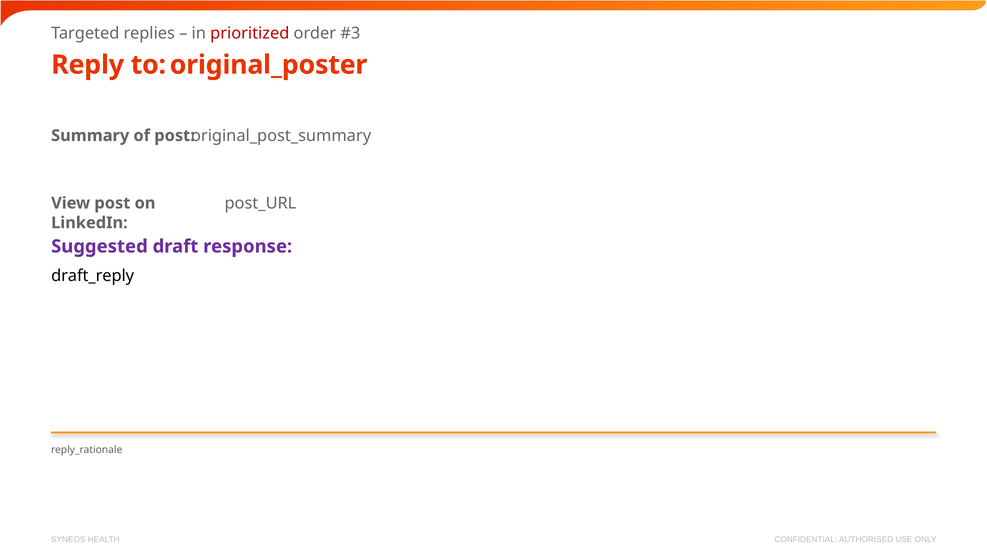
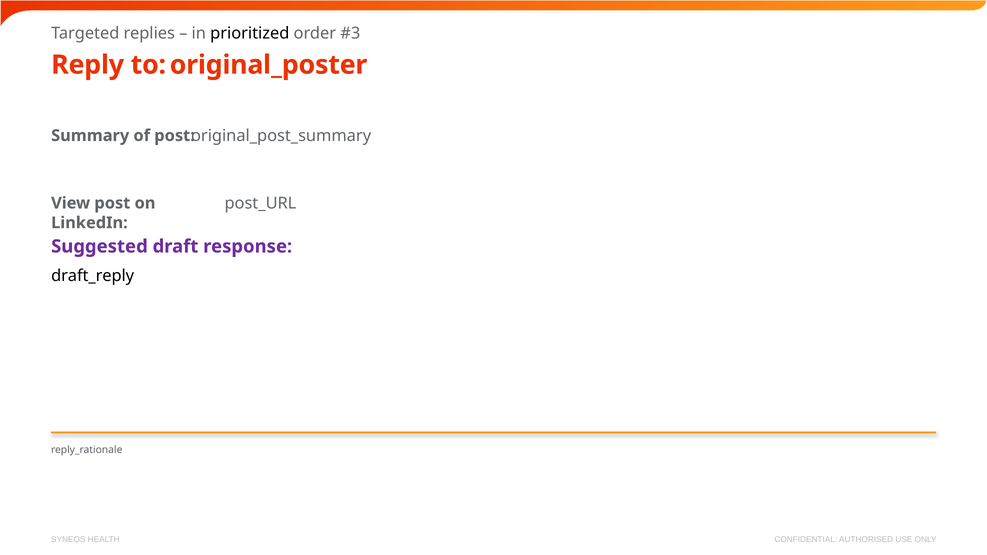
prioritized colour: red -> black
